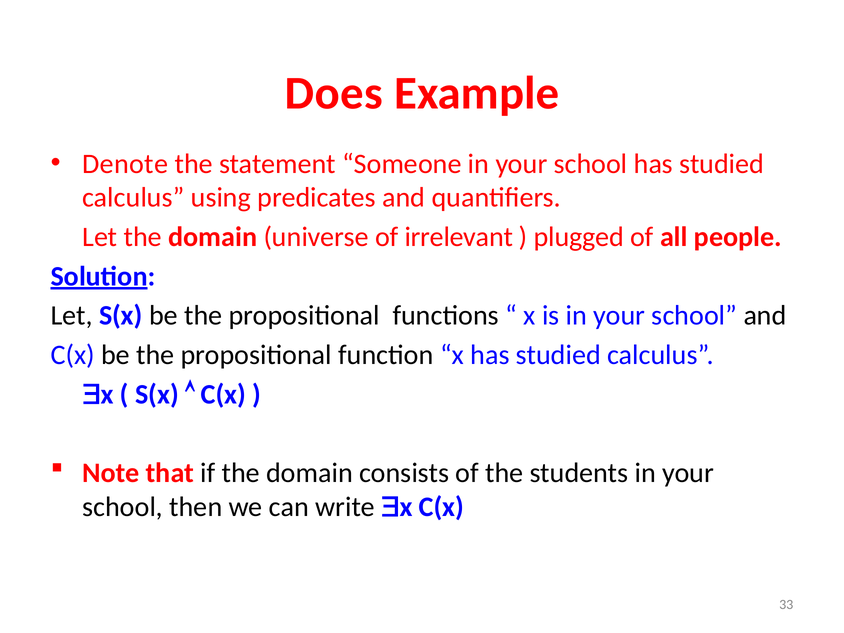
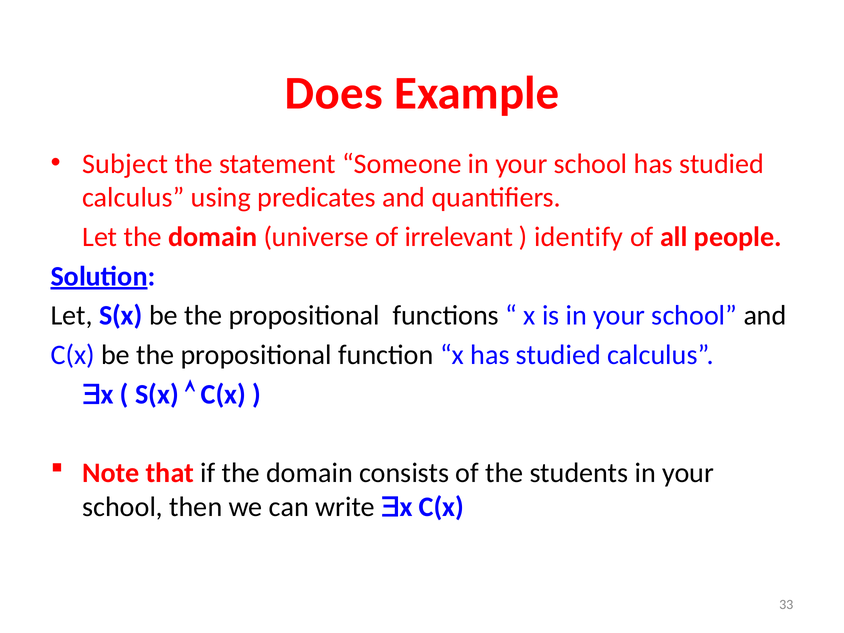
Denote: Denote -> Subject
plugged: plugged -> identify
